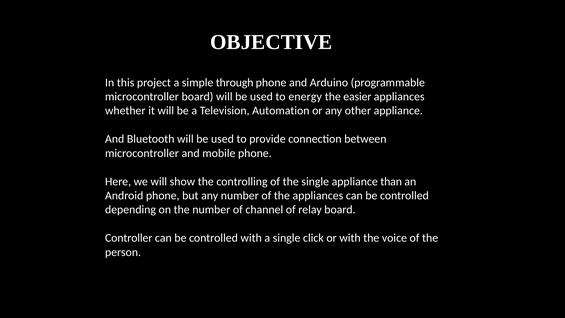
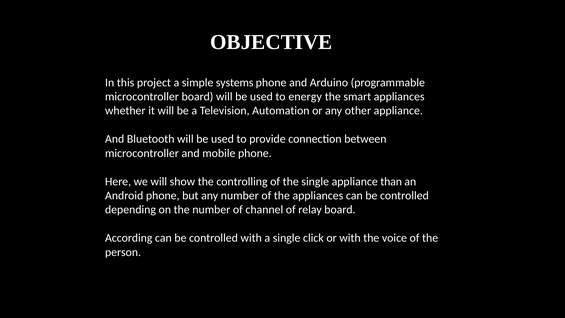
through: through -> systems
easier: easier -> smart
Controller: Controller -> According
